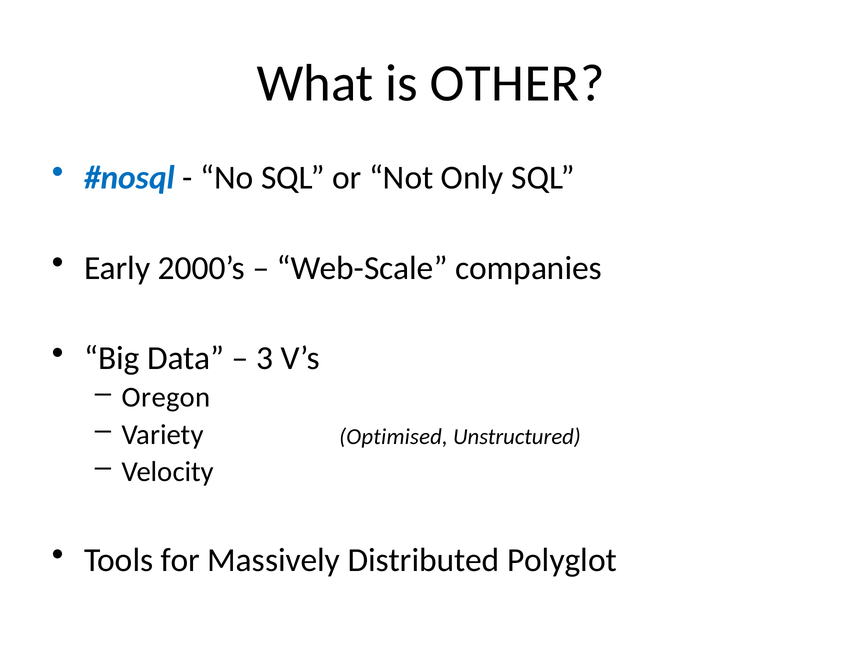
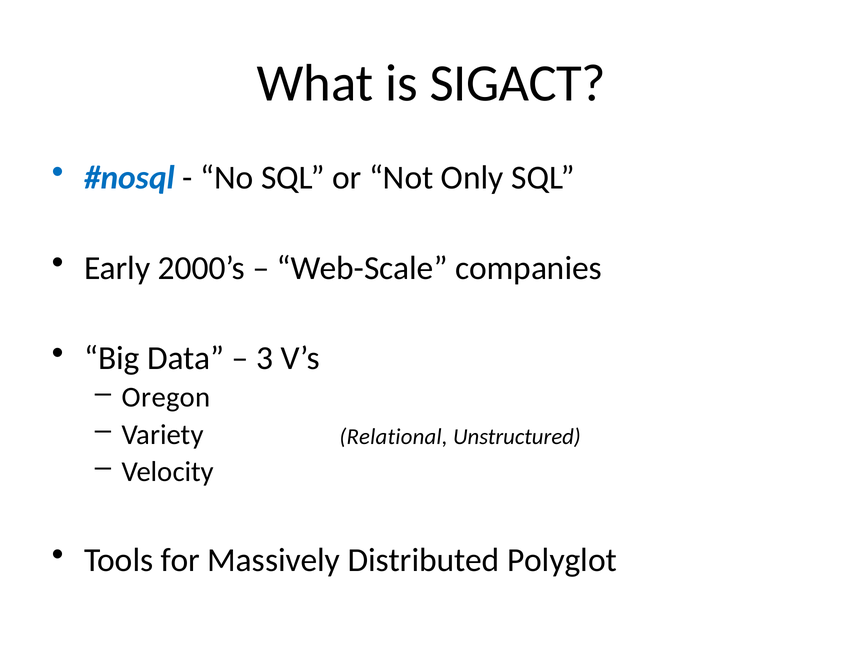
OTHER: OTHER -> SIGACT
Optimised: Optimised -> Relational
